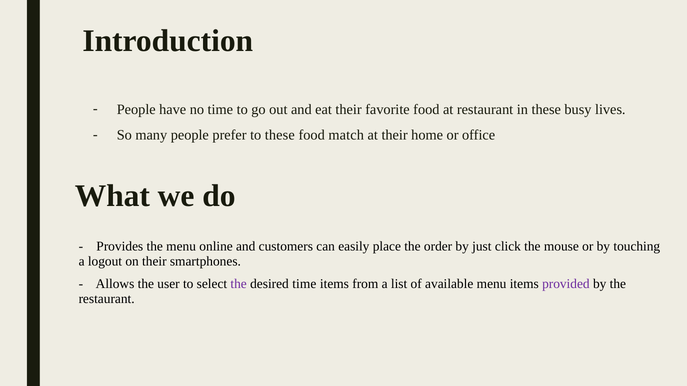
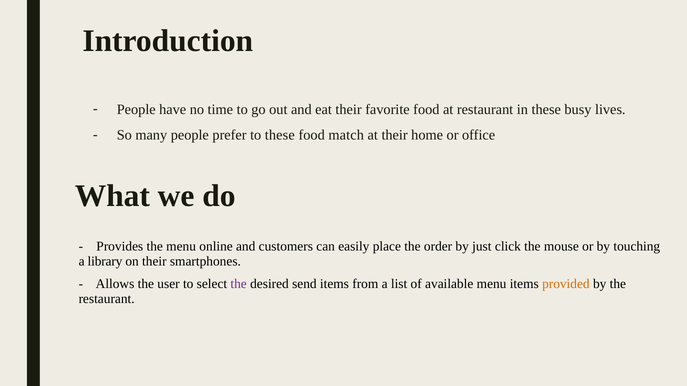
logout: logout -> library
desired time: time -> send
provided colour: purple -> orange
